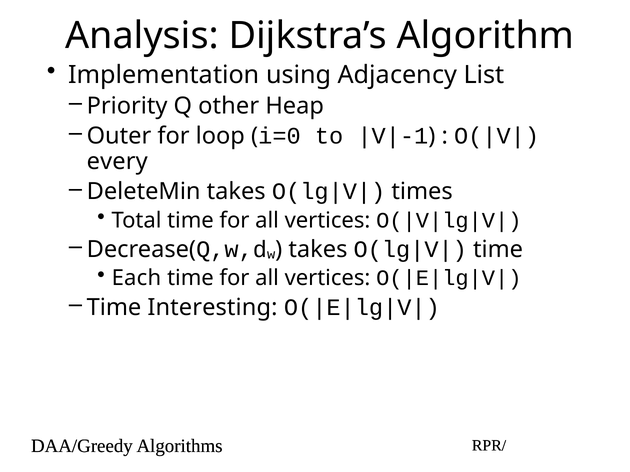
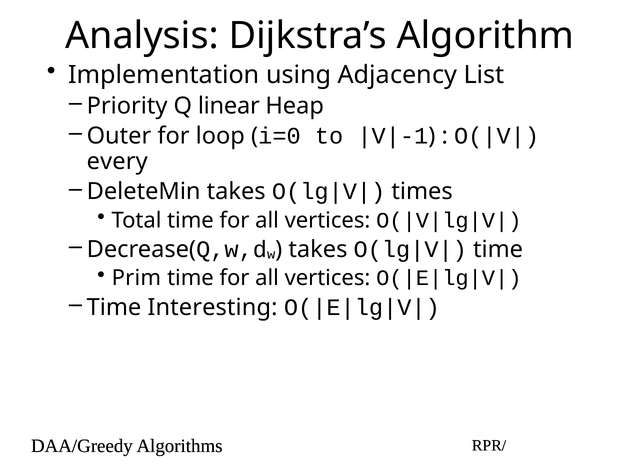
other: other -> linear
Each: Each -> Prim
